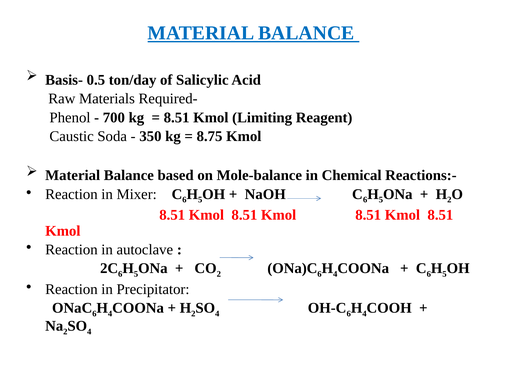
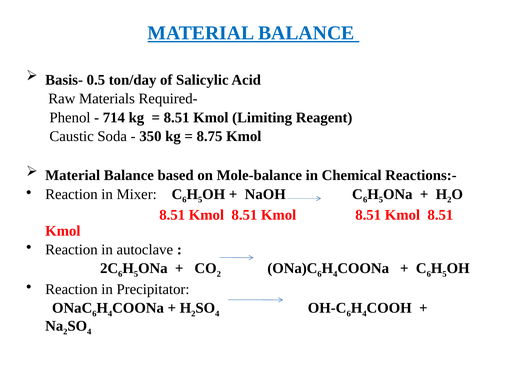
700: 700 -> 714
